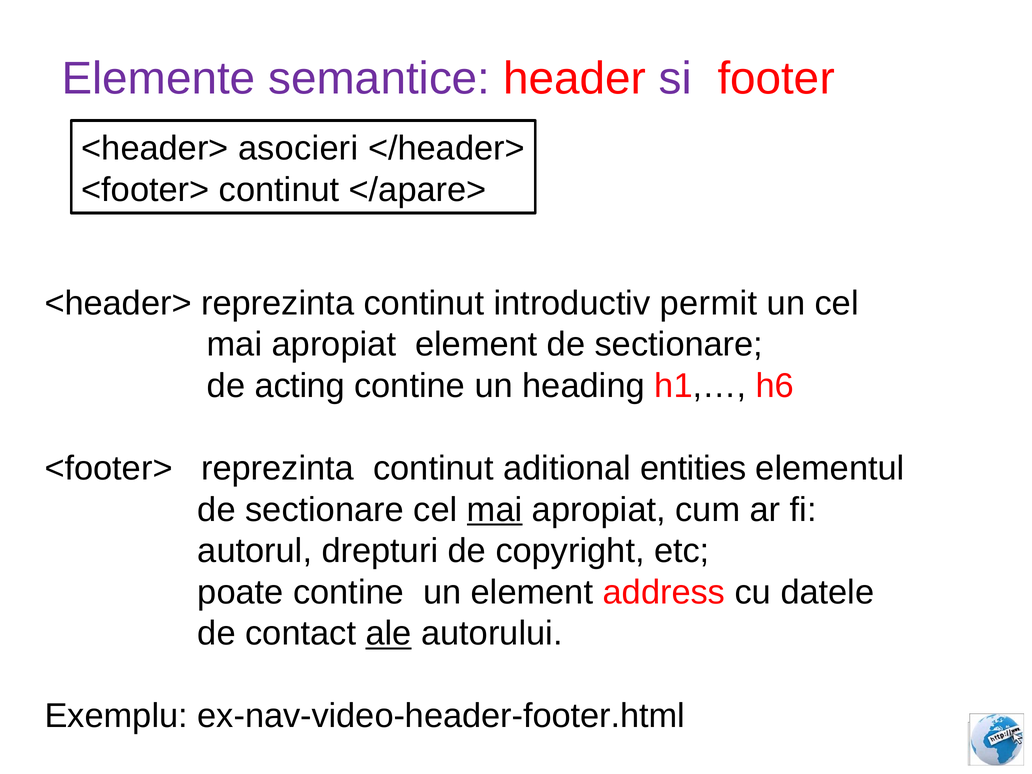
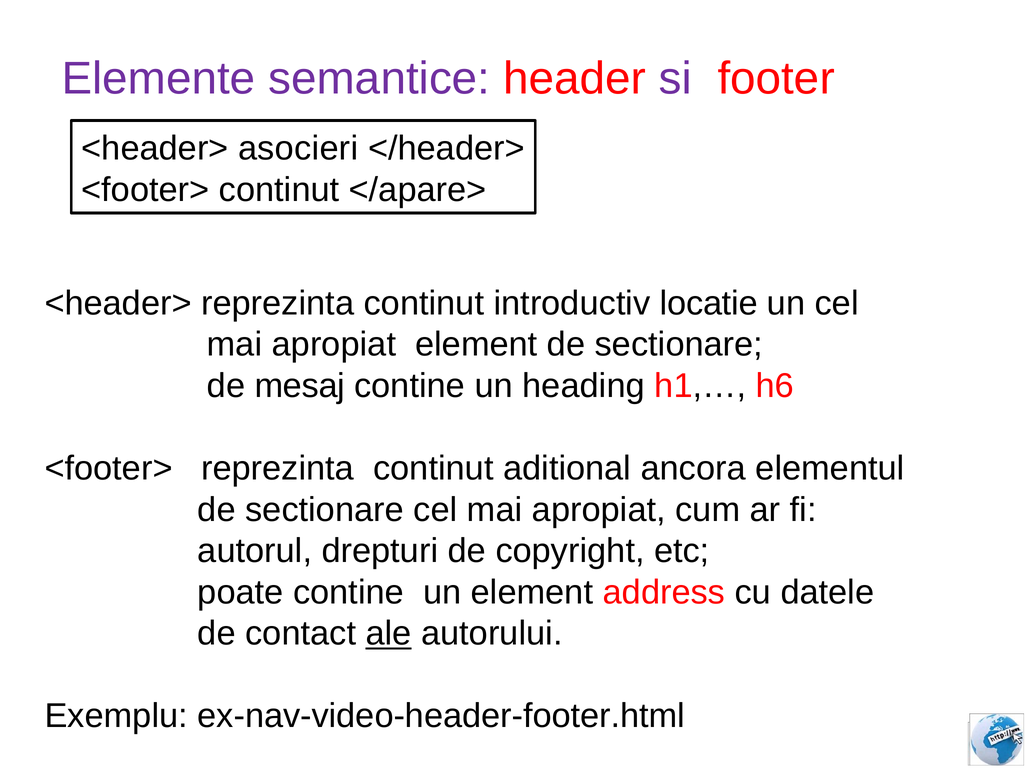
permit: permit -> locatie
acting: acting -> mesaj
entities: entities -> ancora
mai at (495, 510) underline: present -> none
